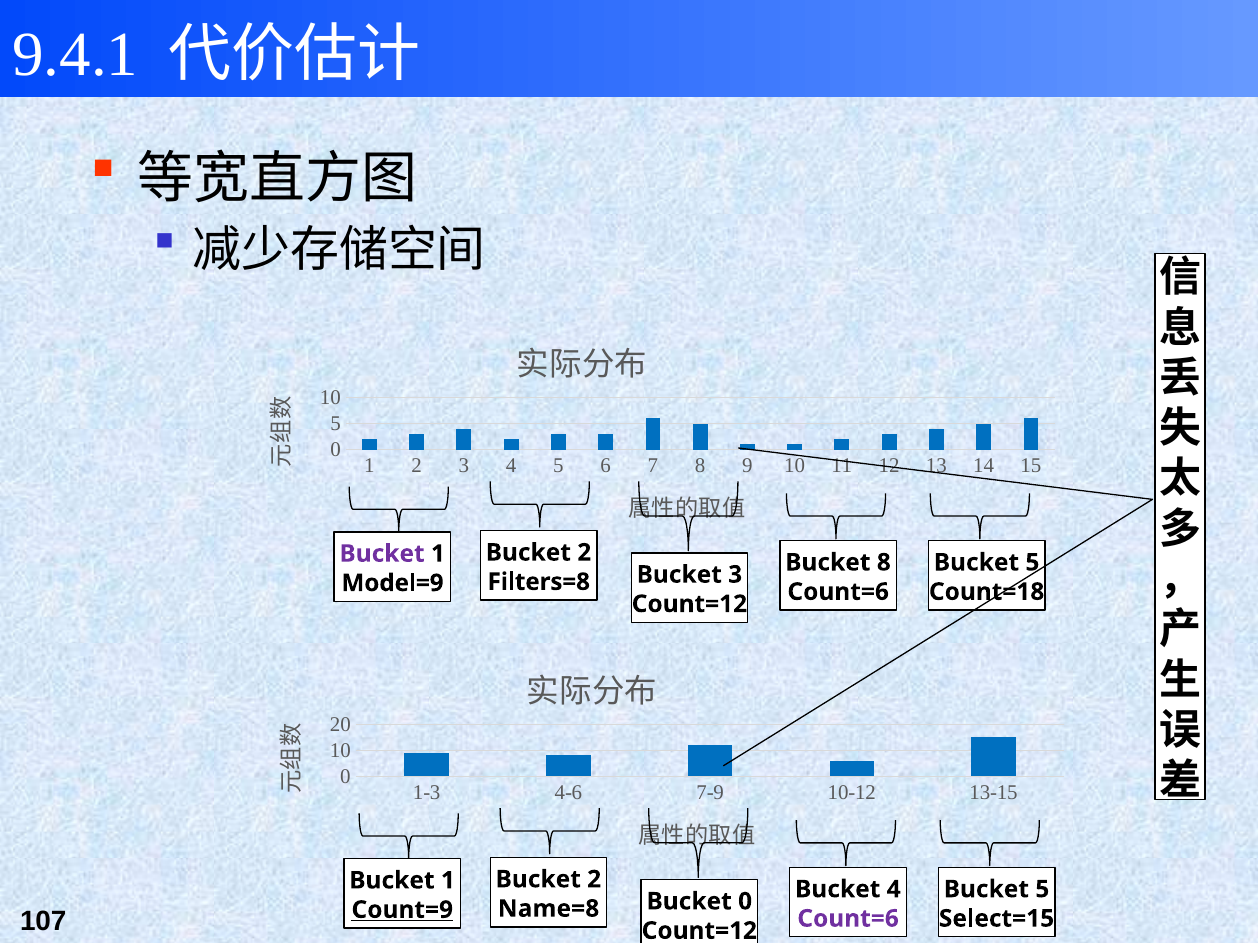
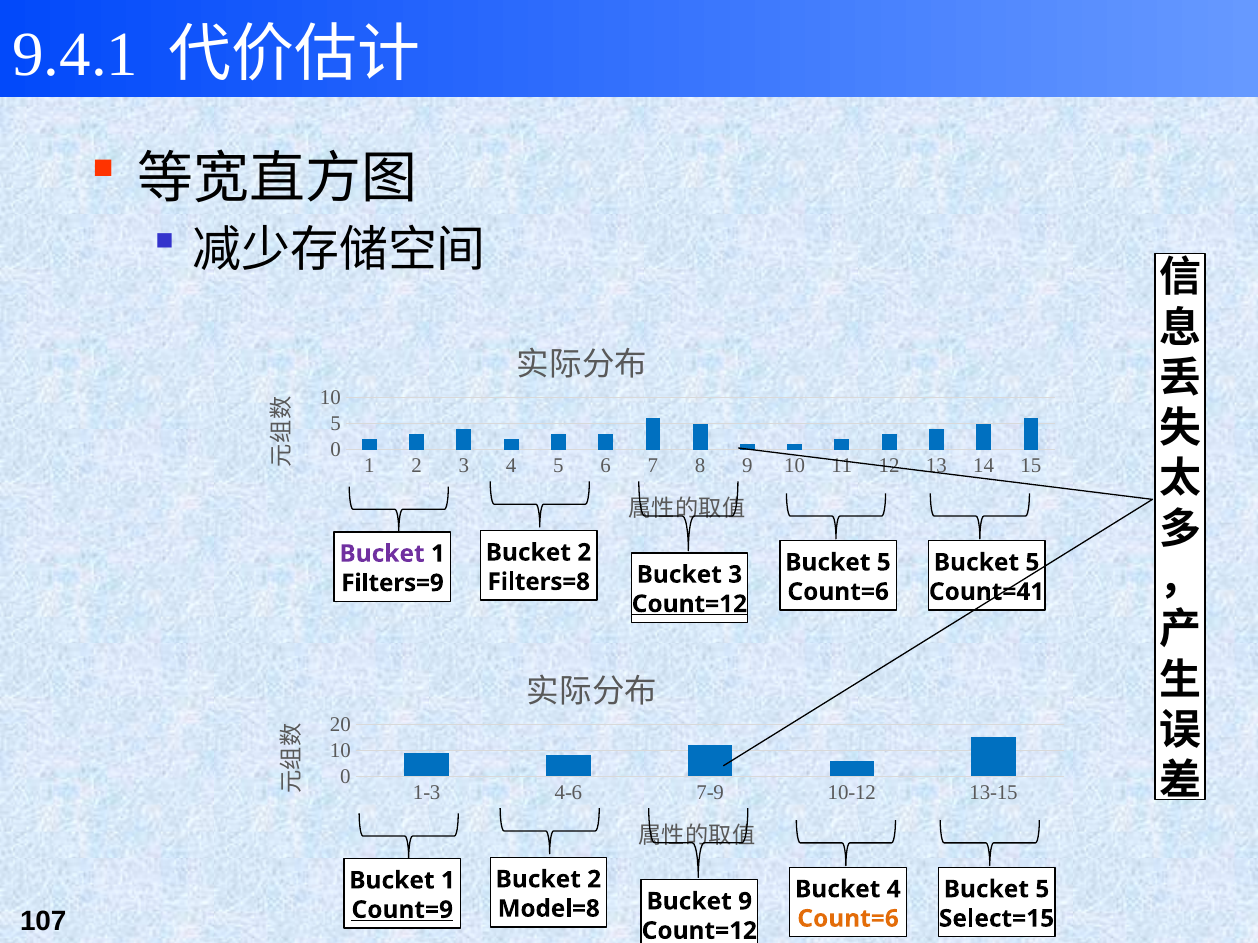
8 at (884, 563): 8 -> 5
Model=9: Model=9 -> Filters=9
Count=18: Count=18 -> Count=41
Count=12 at (689, 604) underline: none -> present
Name=8: Name=8 -> Model=8
Bucket 0: 0 -> 9
Count=6 at (848, 919) colour: purple -> orange
